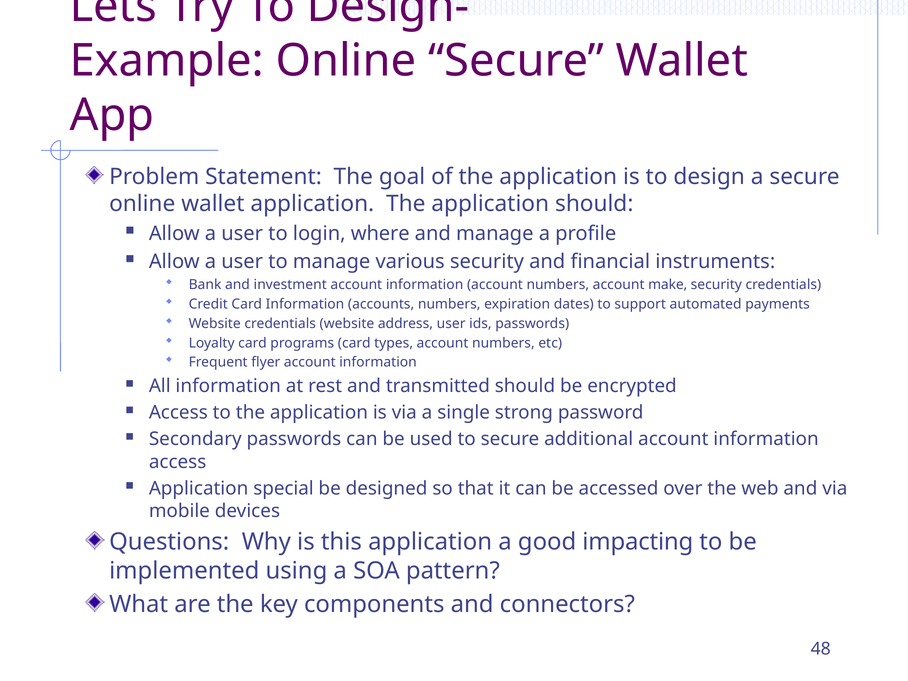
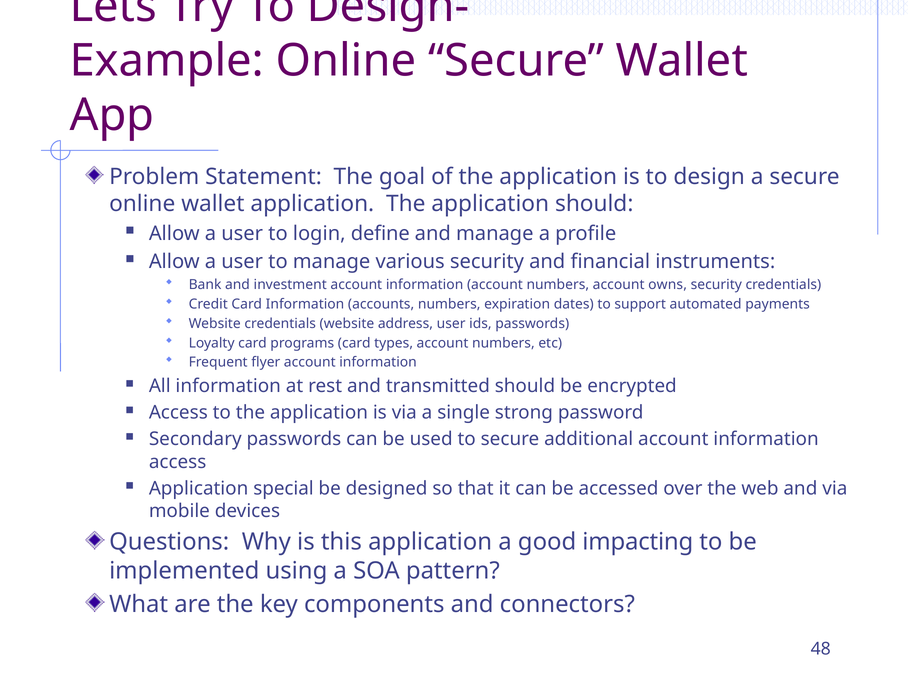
where: where -> define
make: make -> owns
